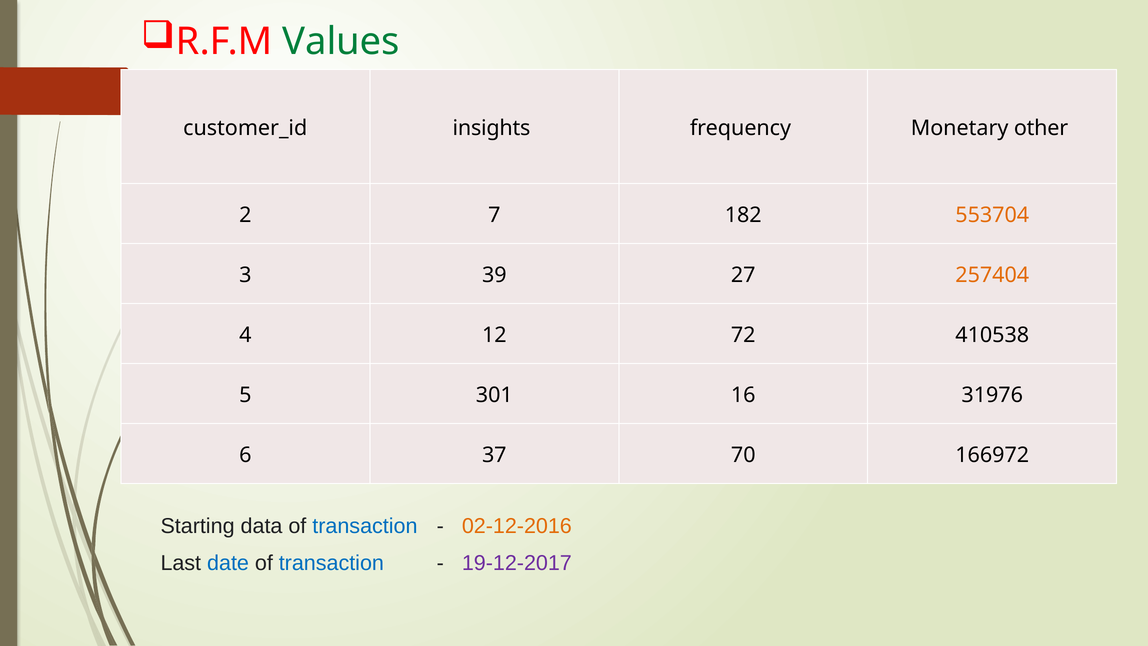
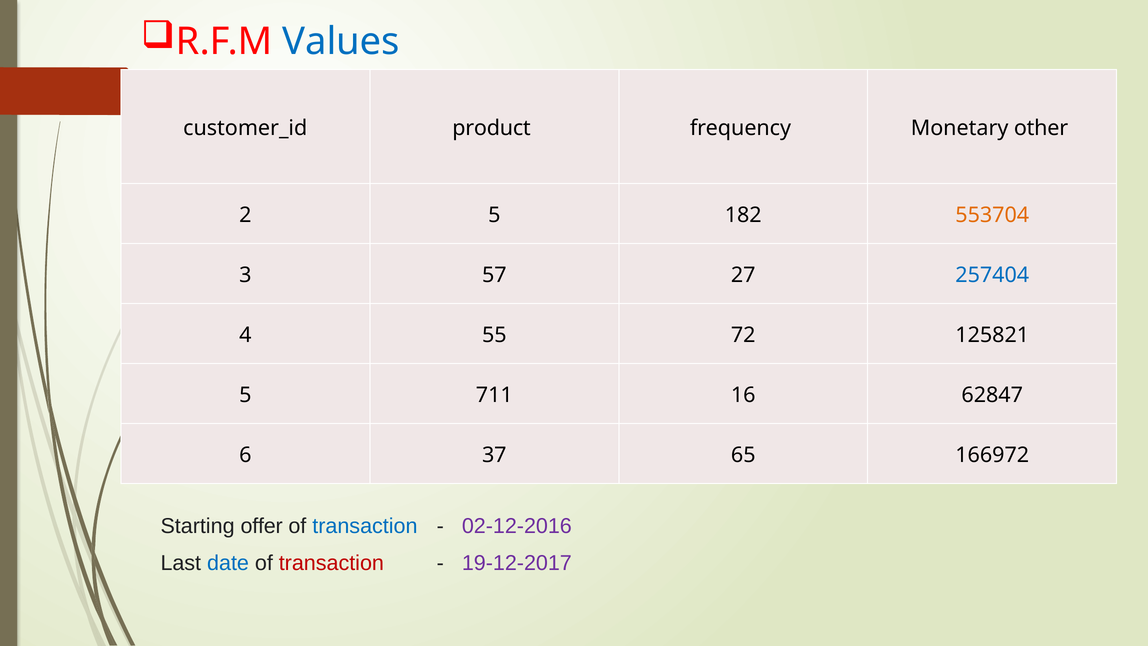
Values colour: green -> blue
insights: insights -> product
2 7: 7 -> 5
39: 39 -> 57
257404 colour: orange -> blue
12: 12 -> 55
410538: 410538 -> 125821
301: 301 -> 711
31976: 31976 -> 62847
70: 70 -> 65
data: data -> offer
02-12-2016 colour: orange -> purple
transaction at (331, 563) colour: blue -> red
